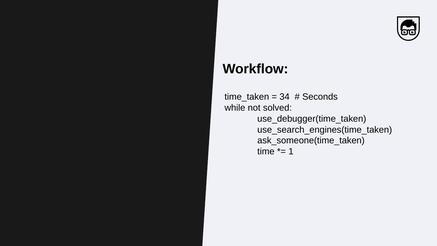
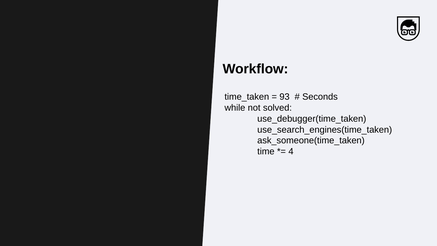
34: 34 -> 93
1: 1 -> 4
